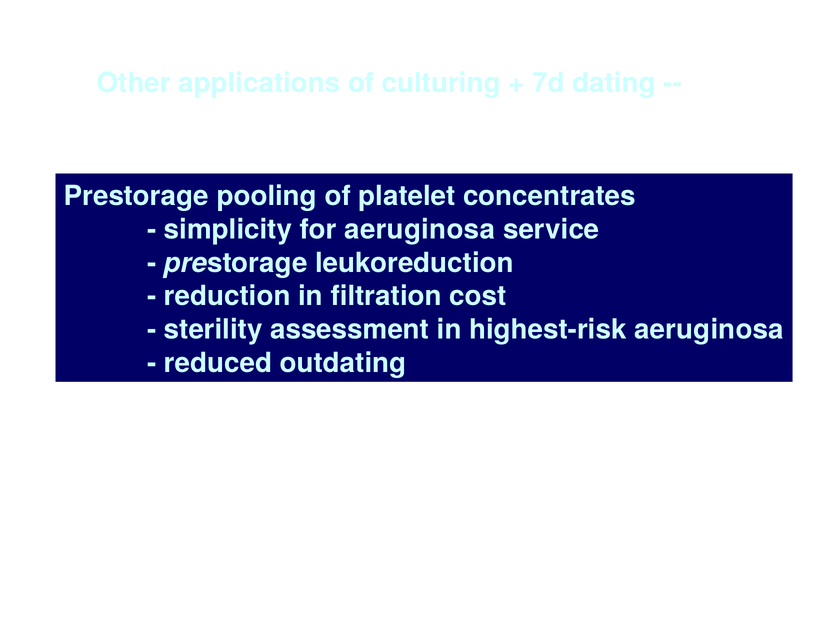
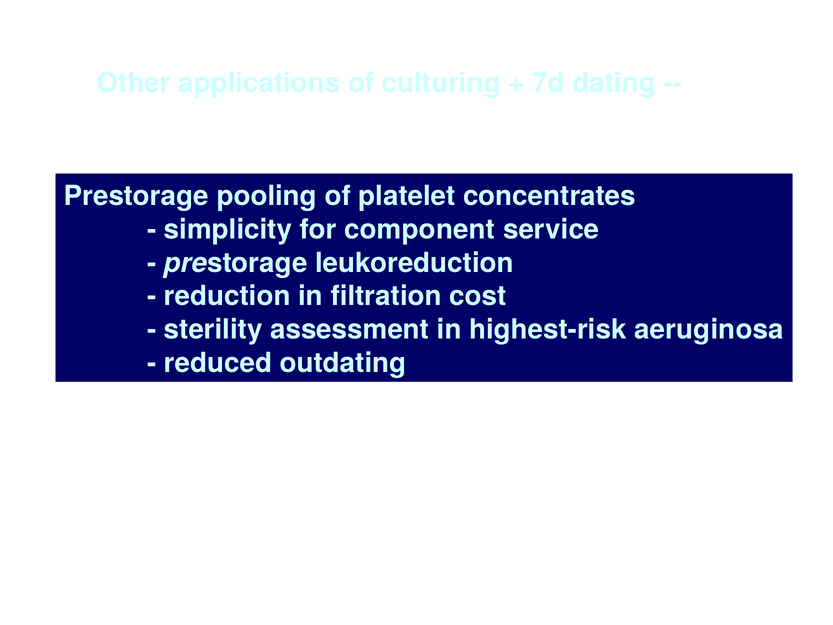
for aeruginosa: aeruginosa -> component
